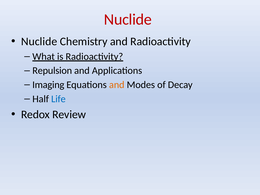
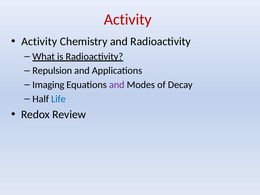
Nuclide at (128, 20): Nuclide -> Activity
Nuclide at (39, 42): Nuclide -> Activity
and at (117, 85) colour: orange -> purple
